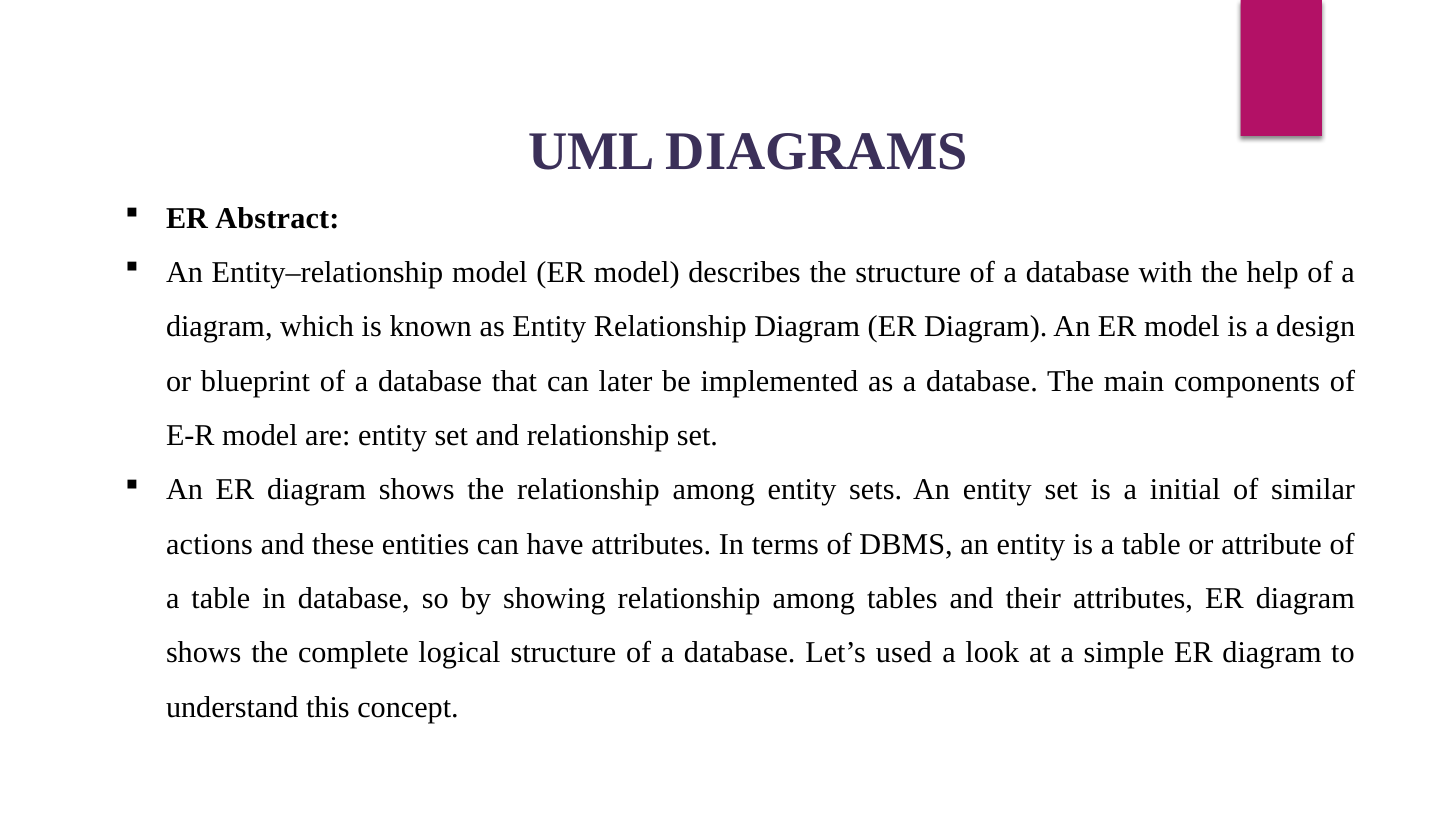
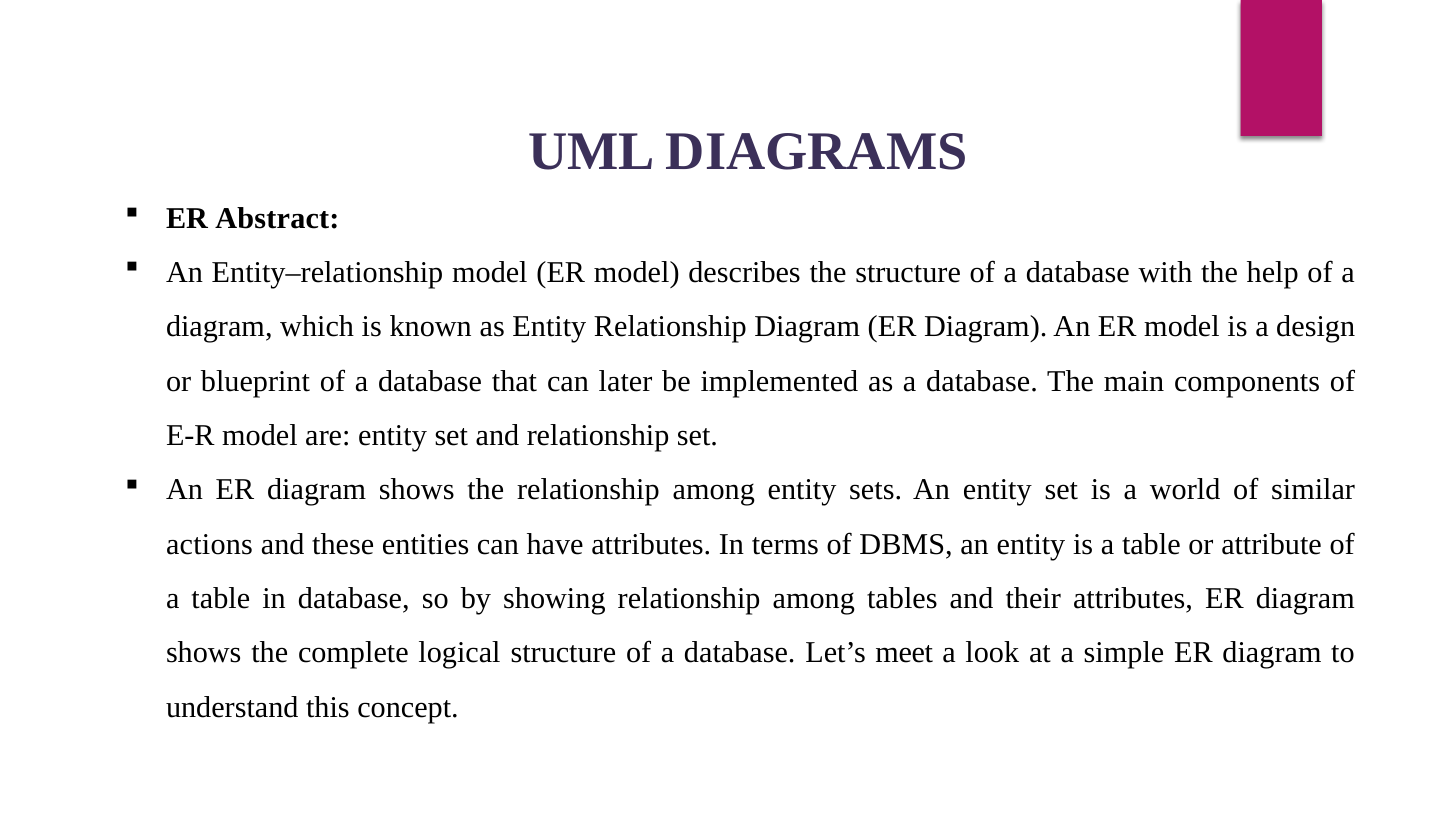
initial: initial -> world
used: used -> meet
